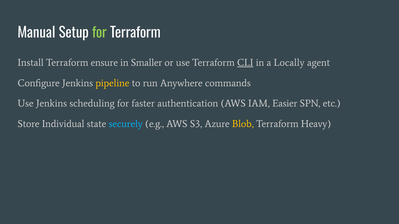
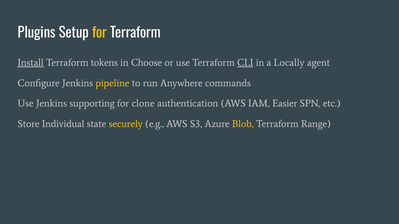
Manual: Manual -> Plugins
for at (100, 33) colour: light green -> yellow
Install underline: none -> present
ensure: ensure -> tokens
Smaller: Smaller -> Choose
scheduling: scheduling -> supporting
faster: faster -> clone
securely colour: light blue -> yellow
Heavy: Heavy -> Range
